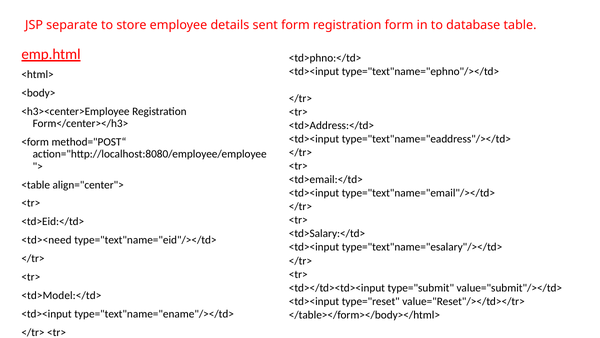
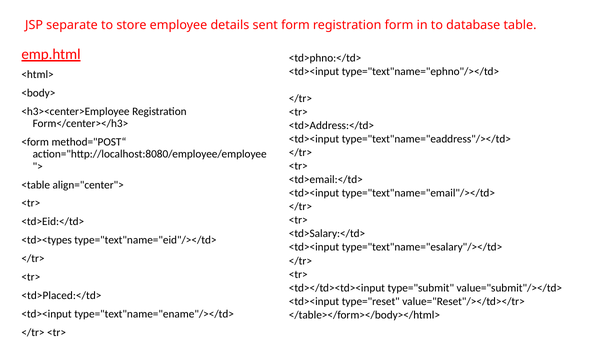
<td><need: <td><need -> <td><types
<td>Model:</td>: <td>Model:</td> -> <td>Placed:</td>
